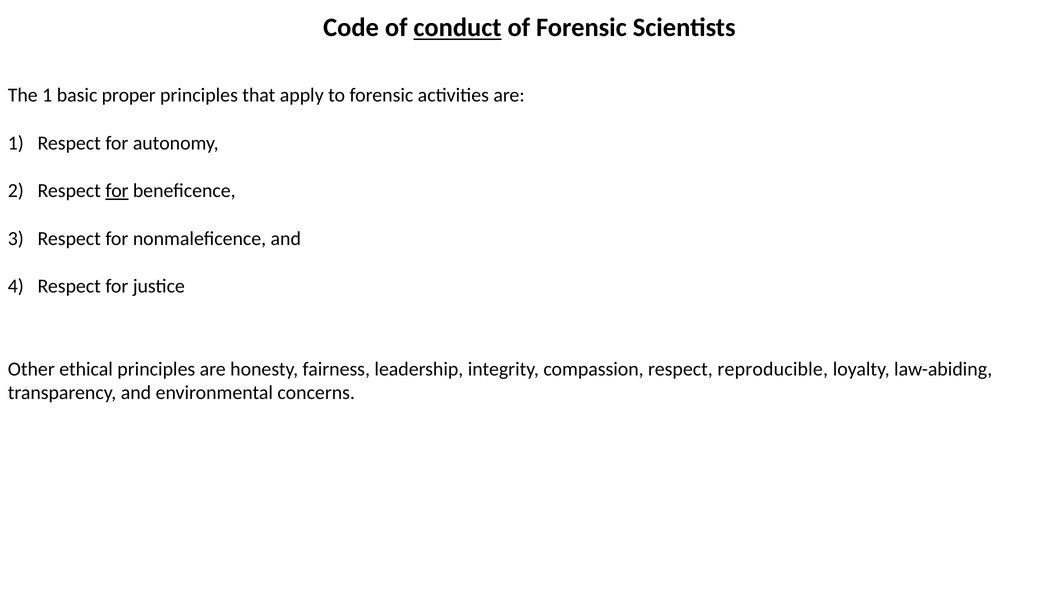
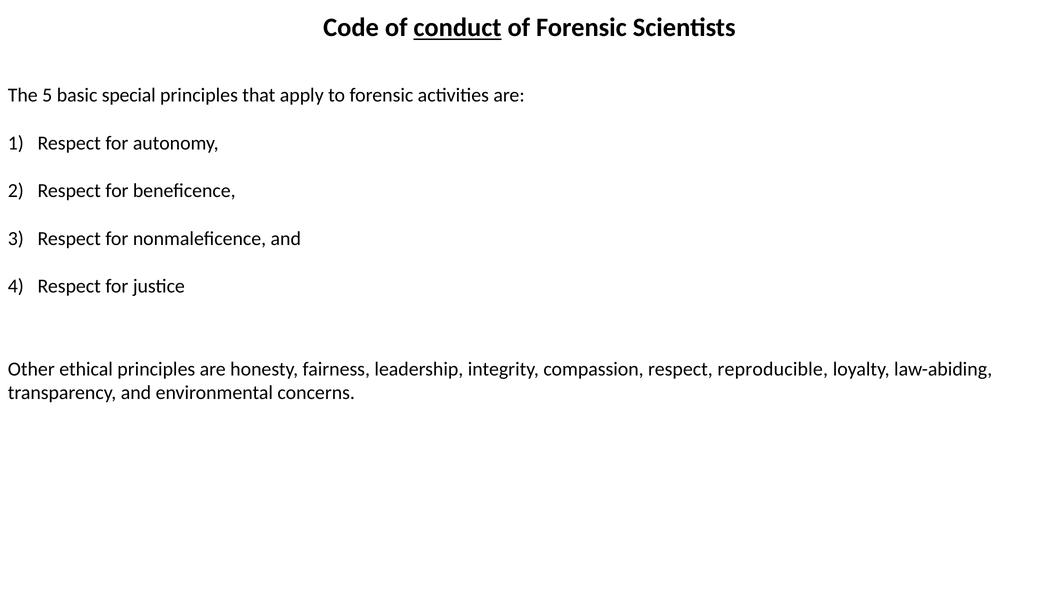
The 1: 1 -> 5
proper: proper -> special
for at (117, 191) underline: present -> none
